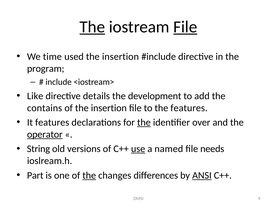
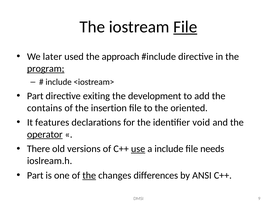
The at (92, 27) underline: present -> none
time: time -> later
used the insertion: insertion -> approach
program underline: none -> present
Like at (35, 96): Like -> Part
details: details -> exiting
the features: features -> oriented
the at (144, 122) underline: present -> none
over: over -> void
String: String -> There
a named: named -> include
ANSI underline: present -> none
